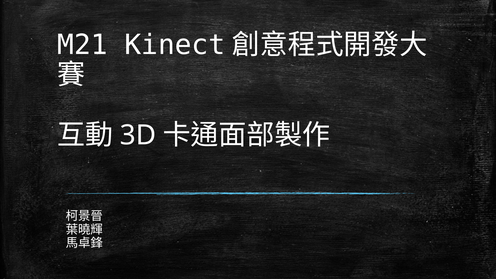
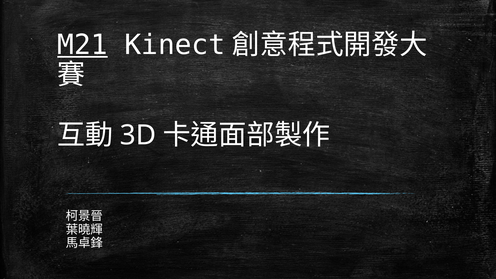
M21 underline: none -> present
